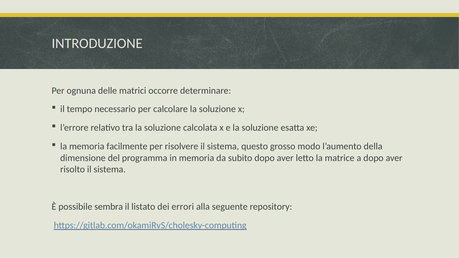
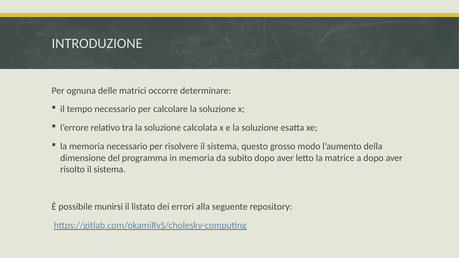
memoria facilmente: facilmente -> necessario
sembra: sembra -> munirsi
